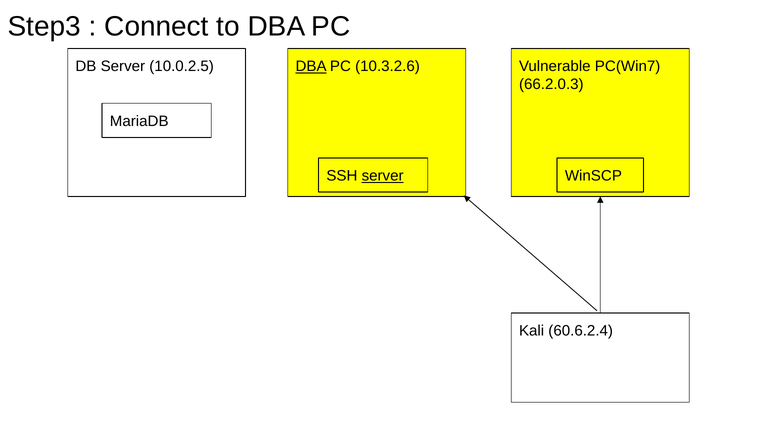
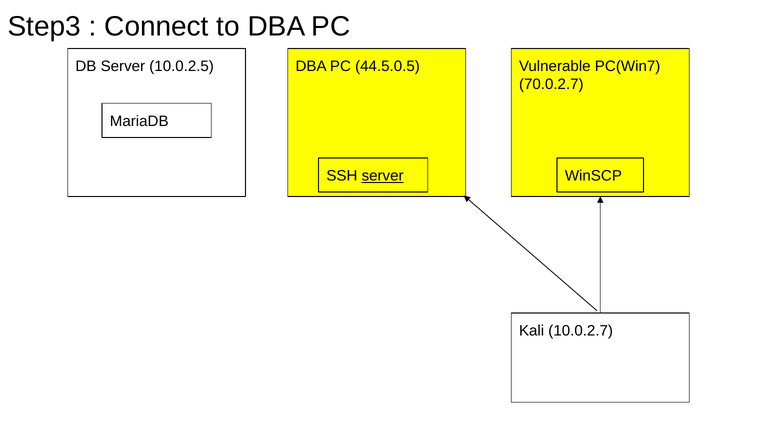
DBA at (311, 66) underline: present -> none
10.3.2.6: 10.3.2.6 -> 44.5.0.5
66.2.0.3: 66.2.0.3 -> 70.0.2.7
60.6.2.4: 60.6.2.4 -> 10.0.2.7
